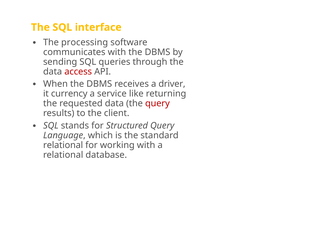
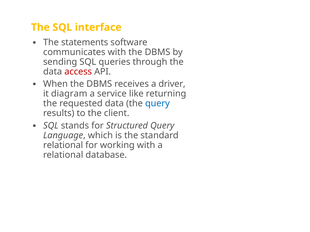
processing: processing -> statements
currency: currency -> diagram
query at (157, 104) colour: red -> blue
